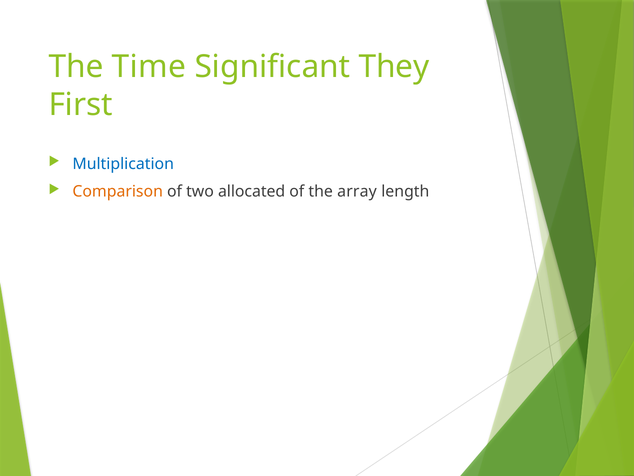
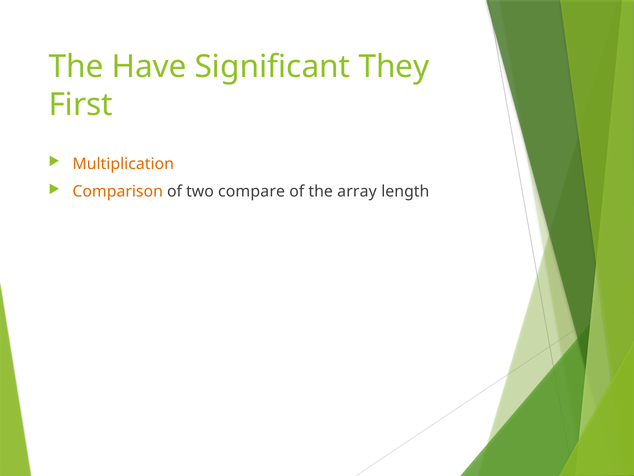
Time: Time -> Have
Multiplication colour: blue -> orange
allocated: allocated -> compare
